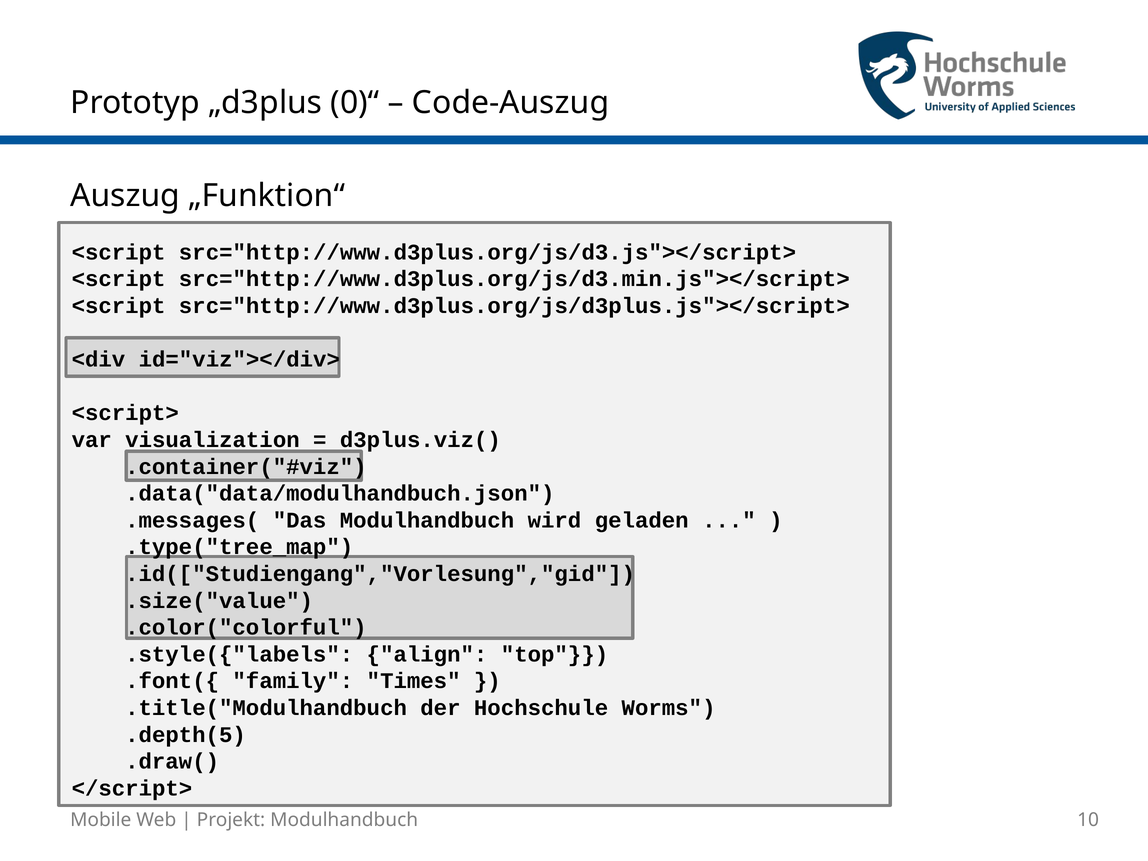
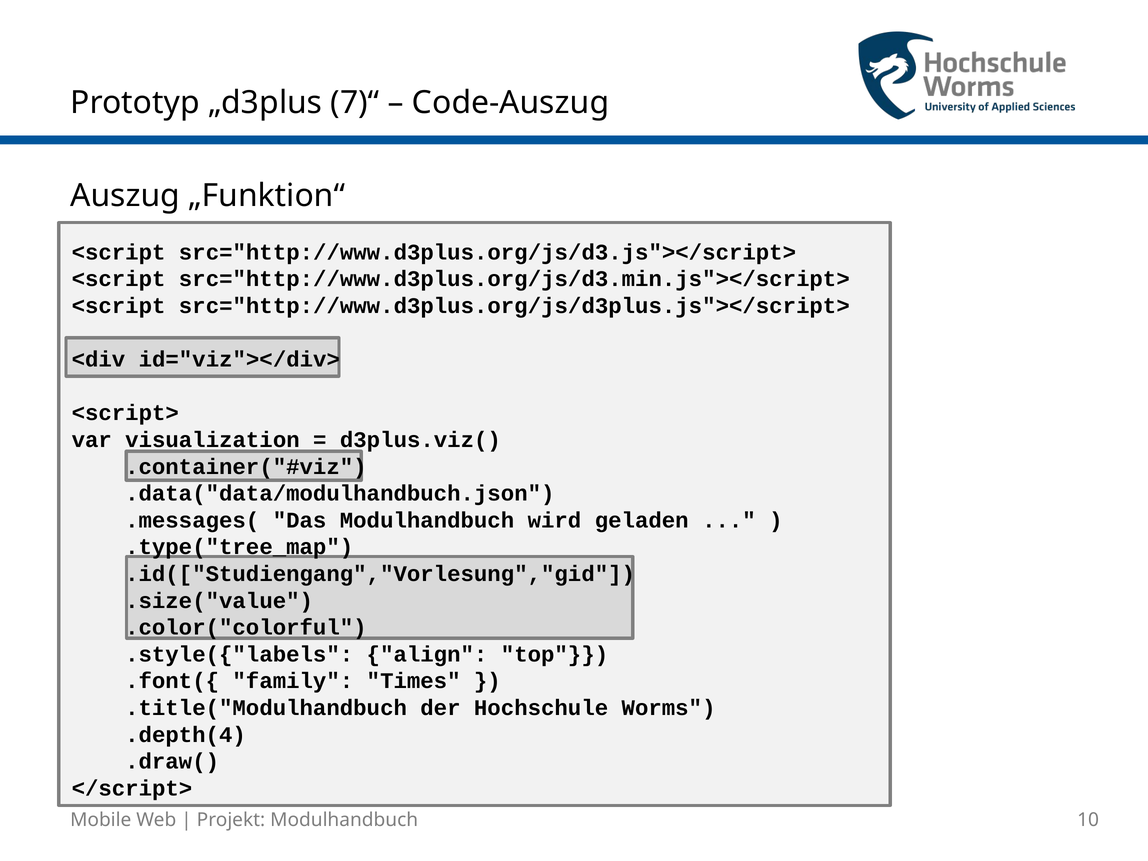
0)“: 0)“ -> 7)“
.depth(5: .depth(5 -> .depth(4
